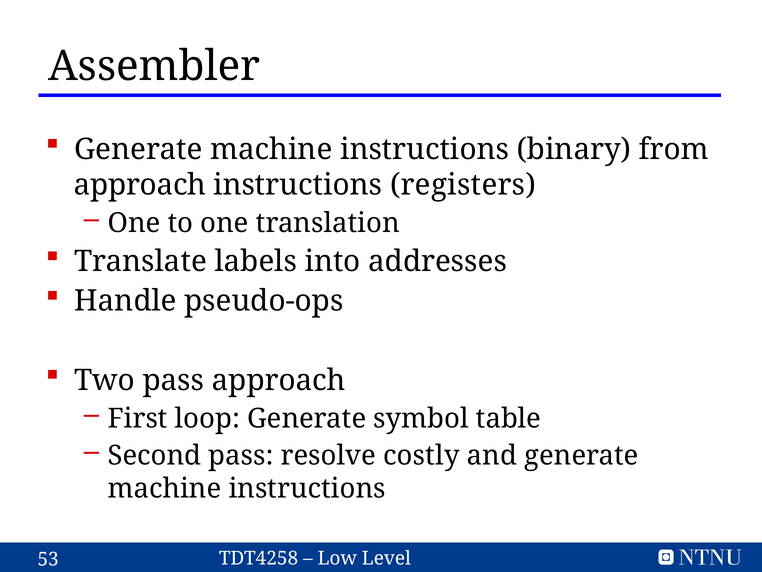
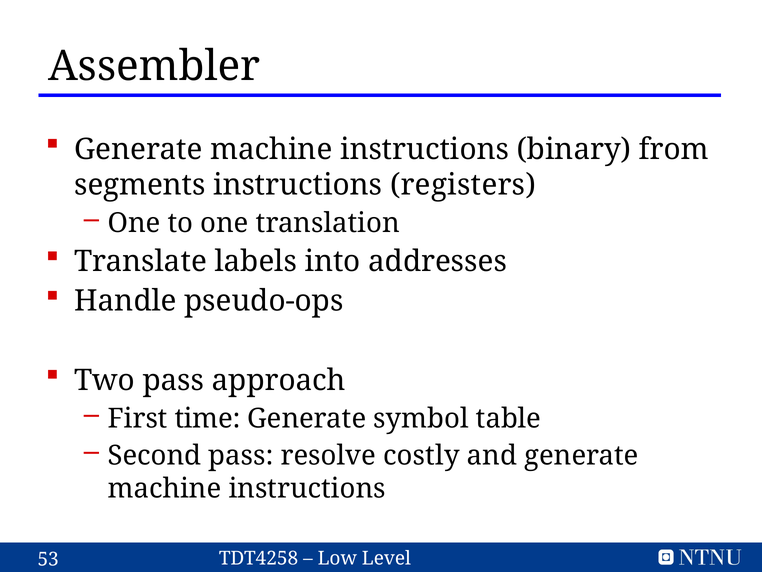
approach at (140, 185): approach -> segments
loop: loop -> time
